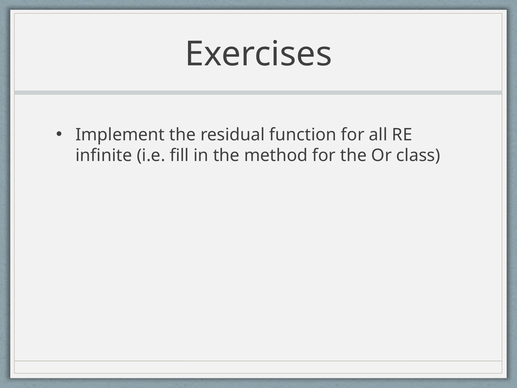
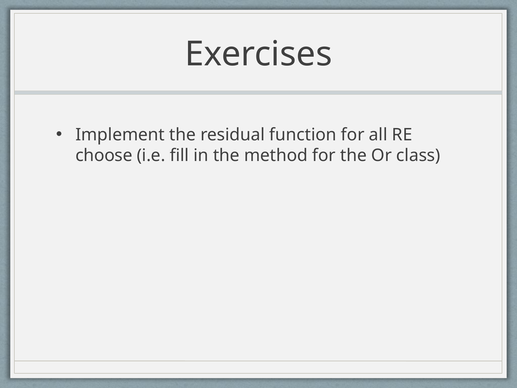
infinite: infinite -> choose
